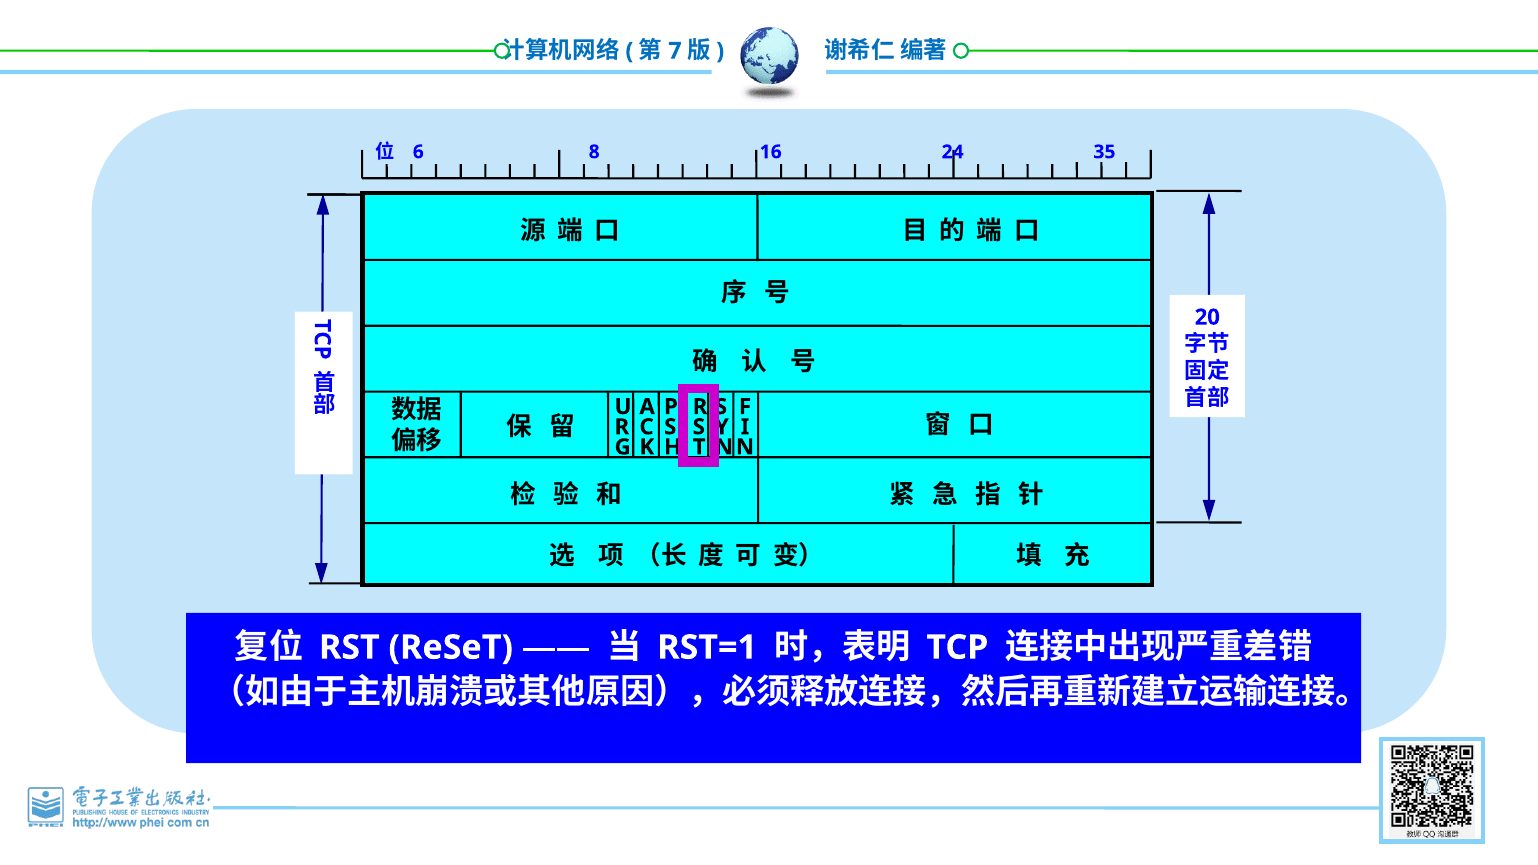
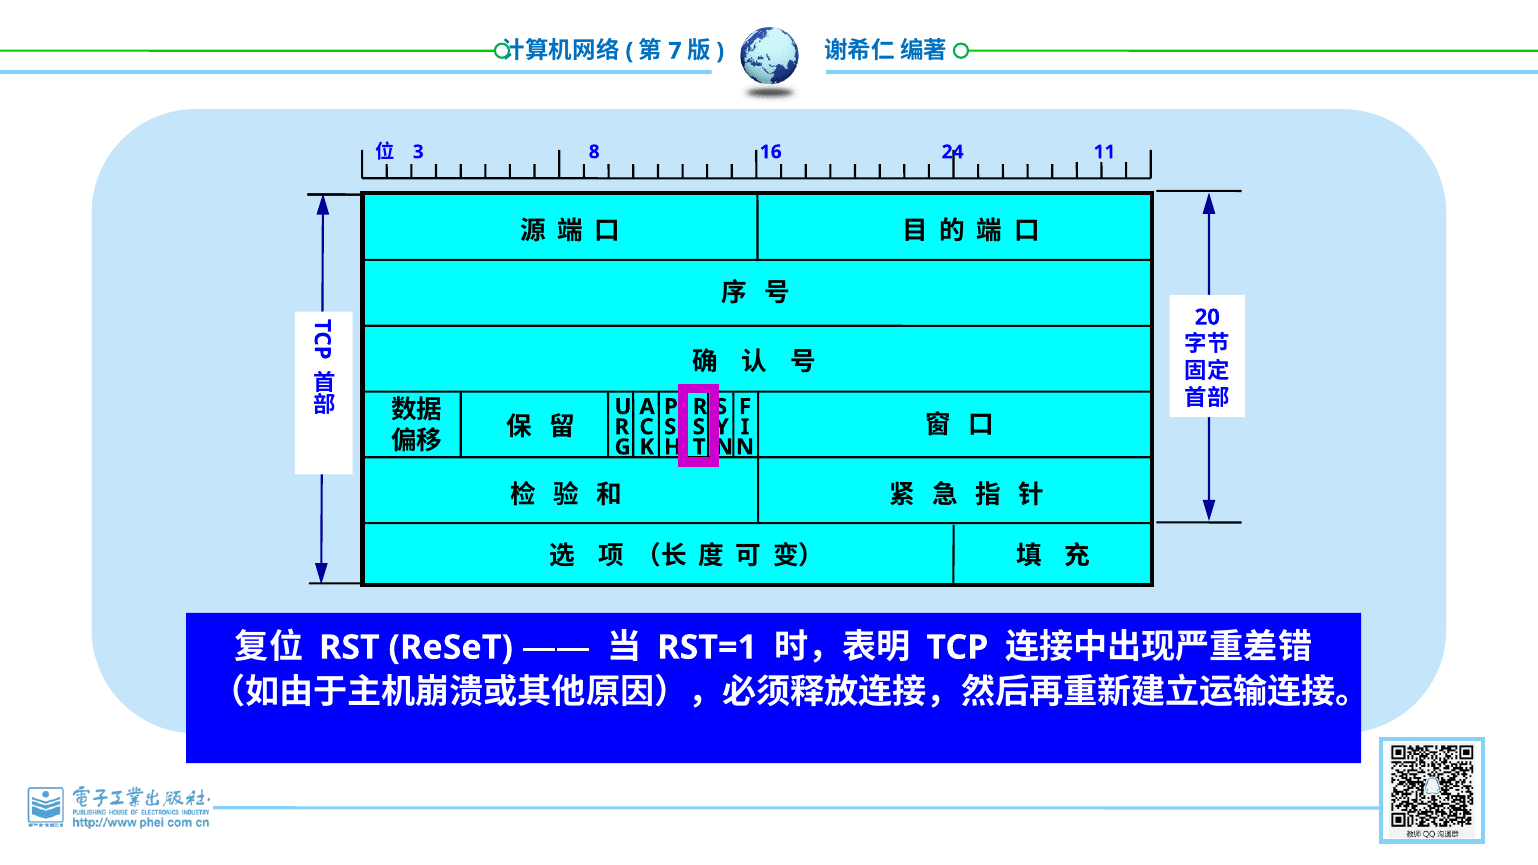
6: 6 -> 3
35: 35 -> 11
